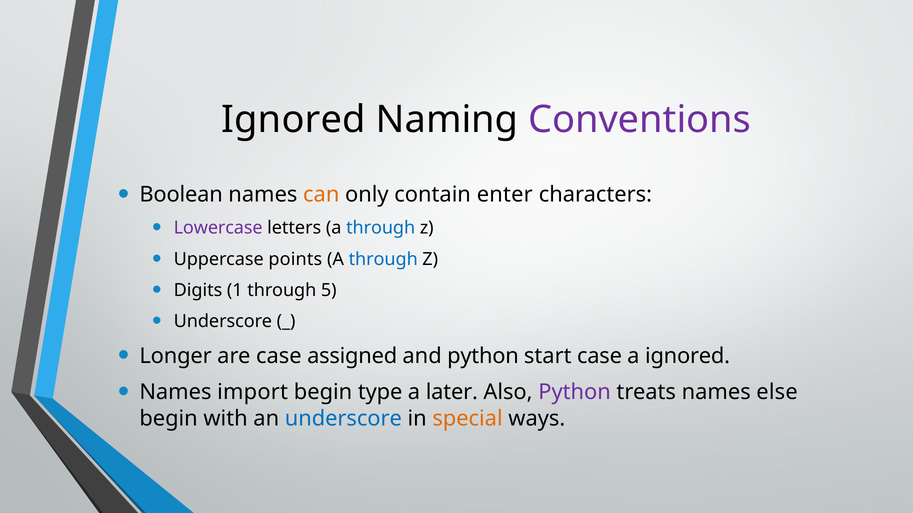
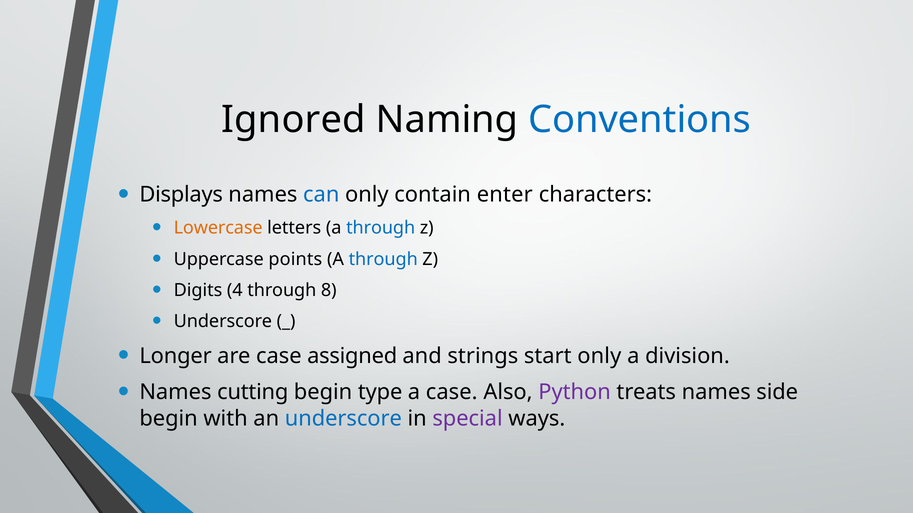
Conventions colour: purple -> blue
Boolean: Boolean -> Displays
can colour: orange -> blue
Lowercase colour: purple -> orange
1: 1 -> 4
5: 5 -> 8
and python: python -> strings
start case: case -> only
a ignored: ignored -> division
import: import -> cutting
a later: later -> case
else: else -> side
special colour: orange -> purple
